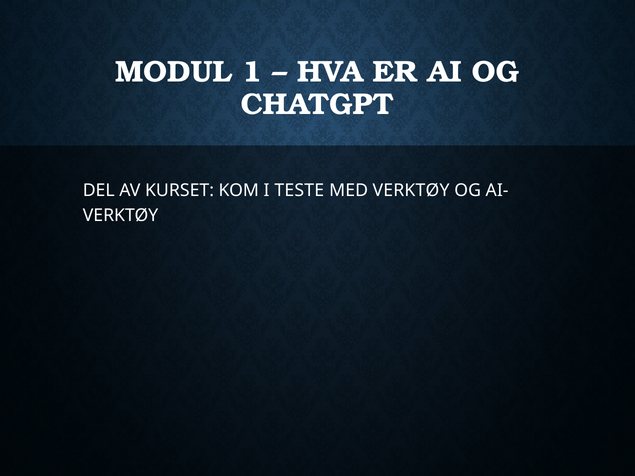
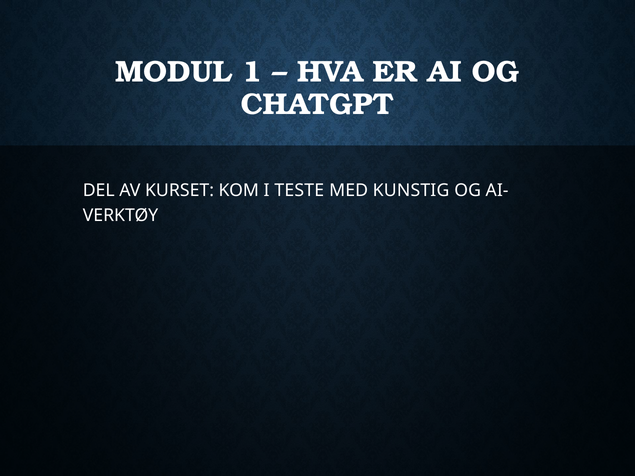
MED VERKTØY: VERKTØY -> KUNSTIG
